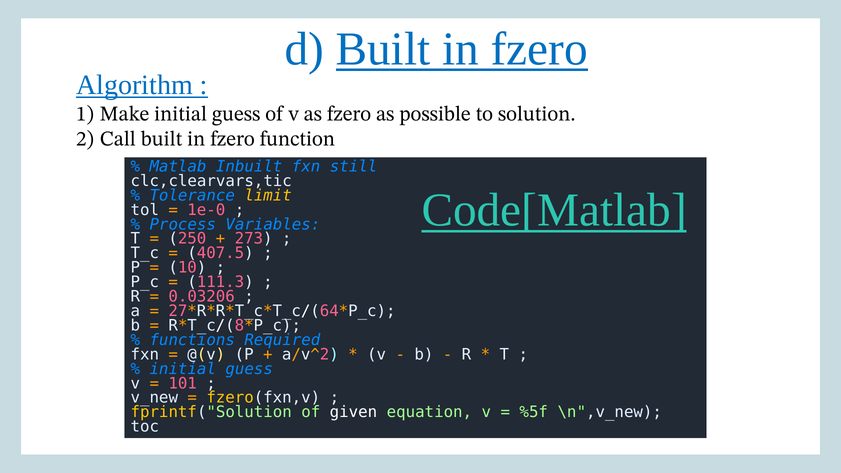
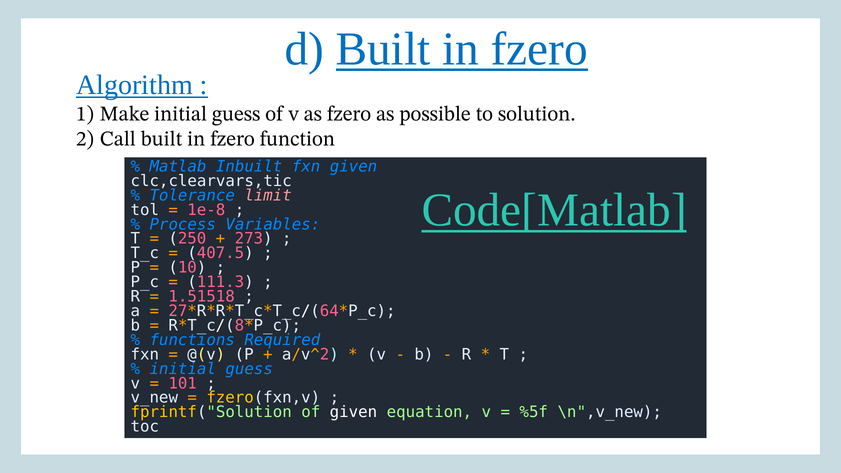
still at (354, 167): still -> given
limit colour: yellow -> pink
1e-0: 1e-0 -> 1e-8
0.03206: 0.03206 -> 1.51518
